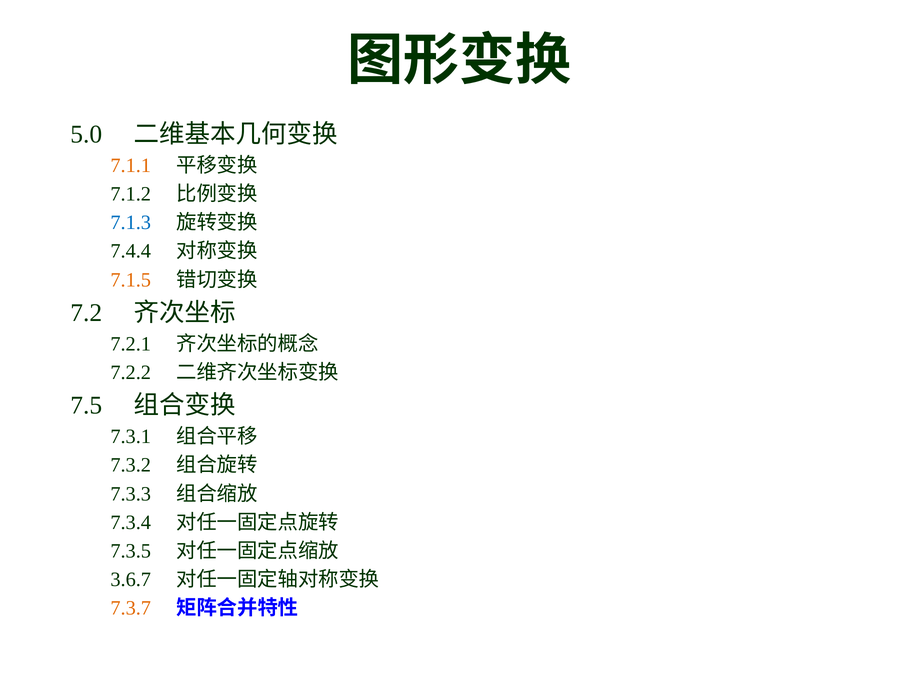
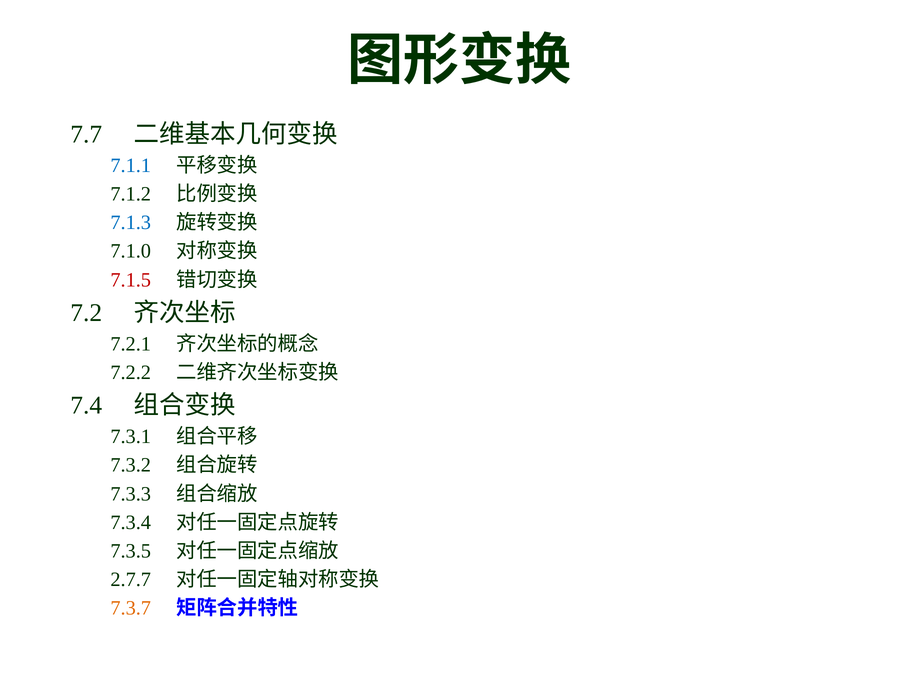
5.0: 5.0 -> 7.7
7.1.1 colour: orange -> blue
7.4.4: 7.4.4 -> 7.1.0
7.1.5 colour: orange -> red
7.5: 7.5 -> 7.4
3.6.7: 3.6.7 -> 2.7.7
